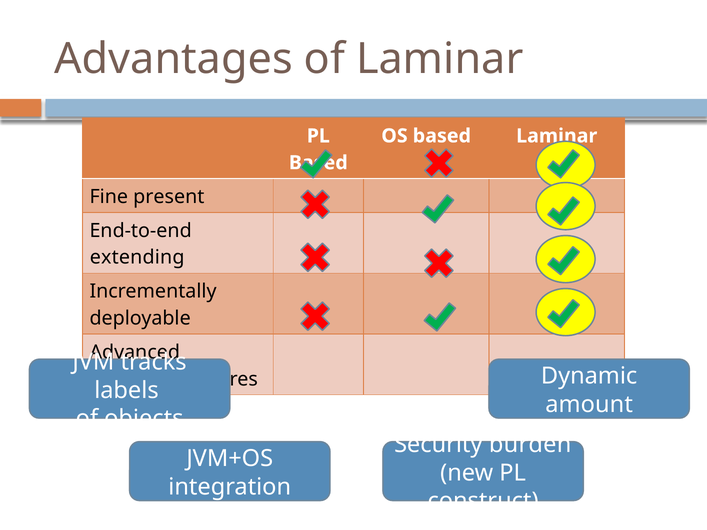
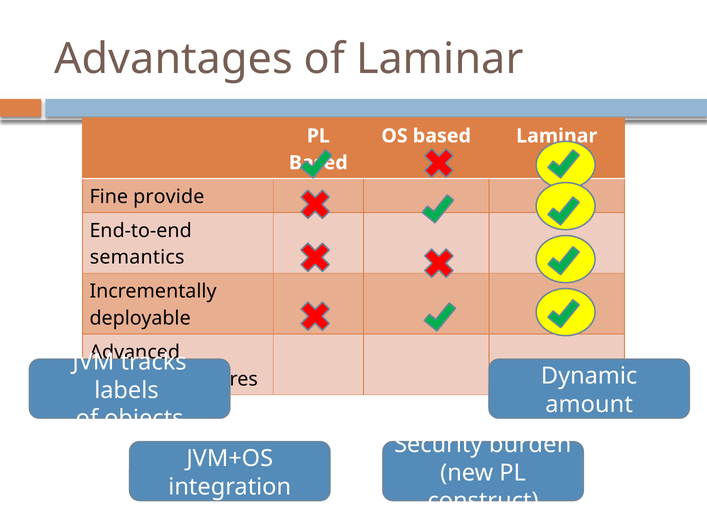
present: present -> provide
extending: extending -> semantics
